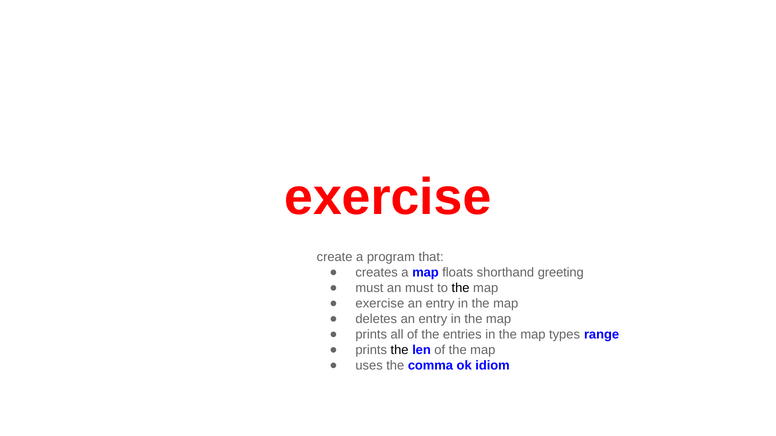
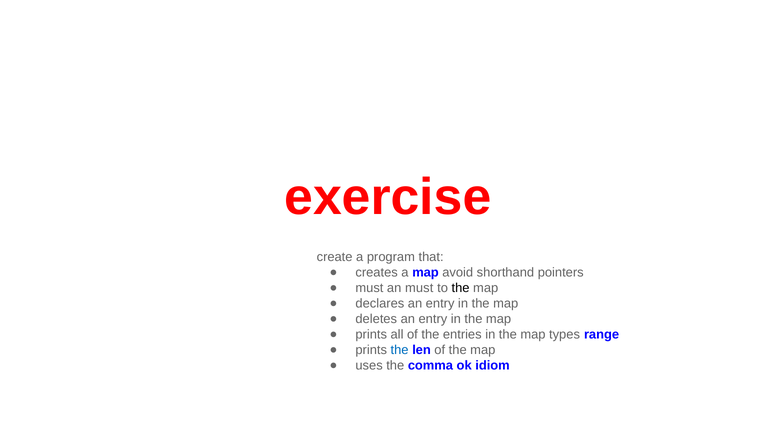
floats: floats -> avoid
greeting: greeting -> pointers
exercise at (380, 304): exercise -> declares
the at (400, 351) colour: black -> blue
